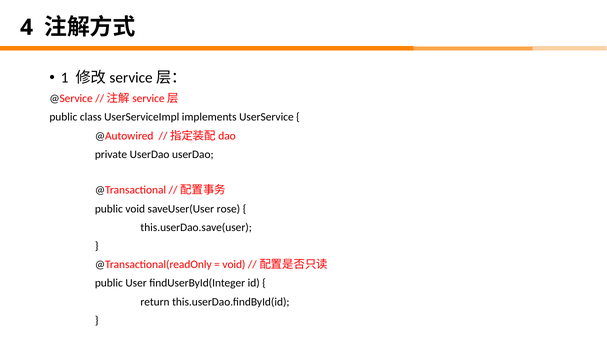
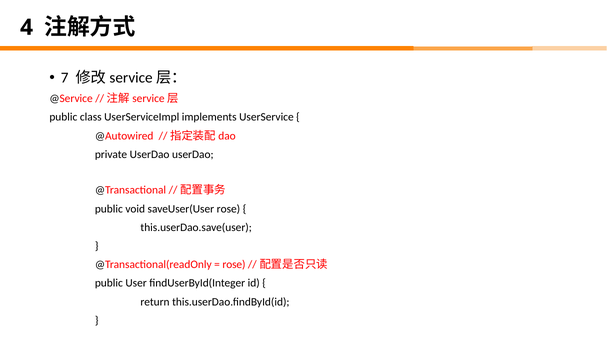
1: 1 -> 7
void at (234, 265): void -> rose
